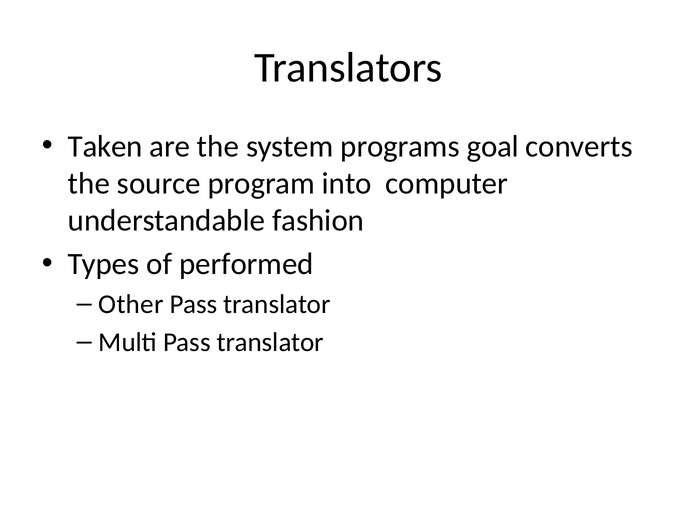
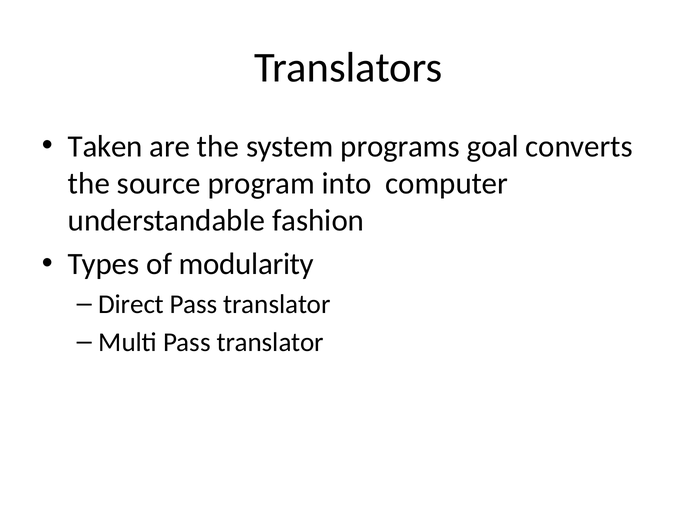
performed: performed -> modularity
Other: Other -> Direct
